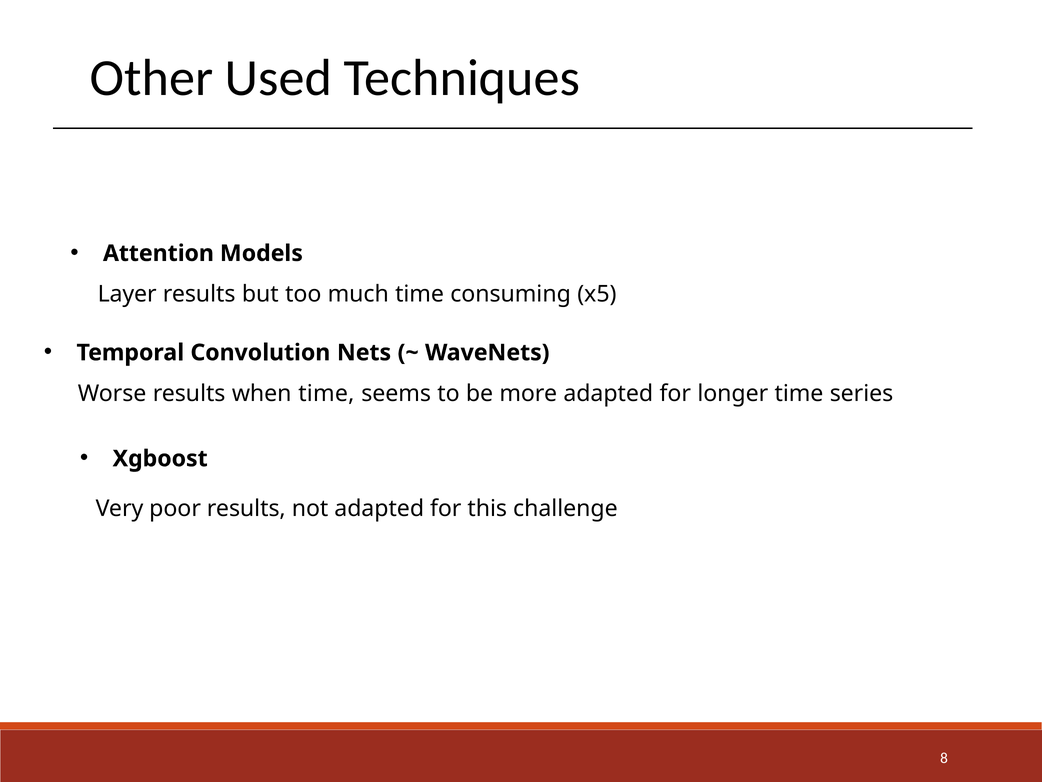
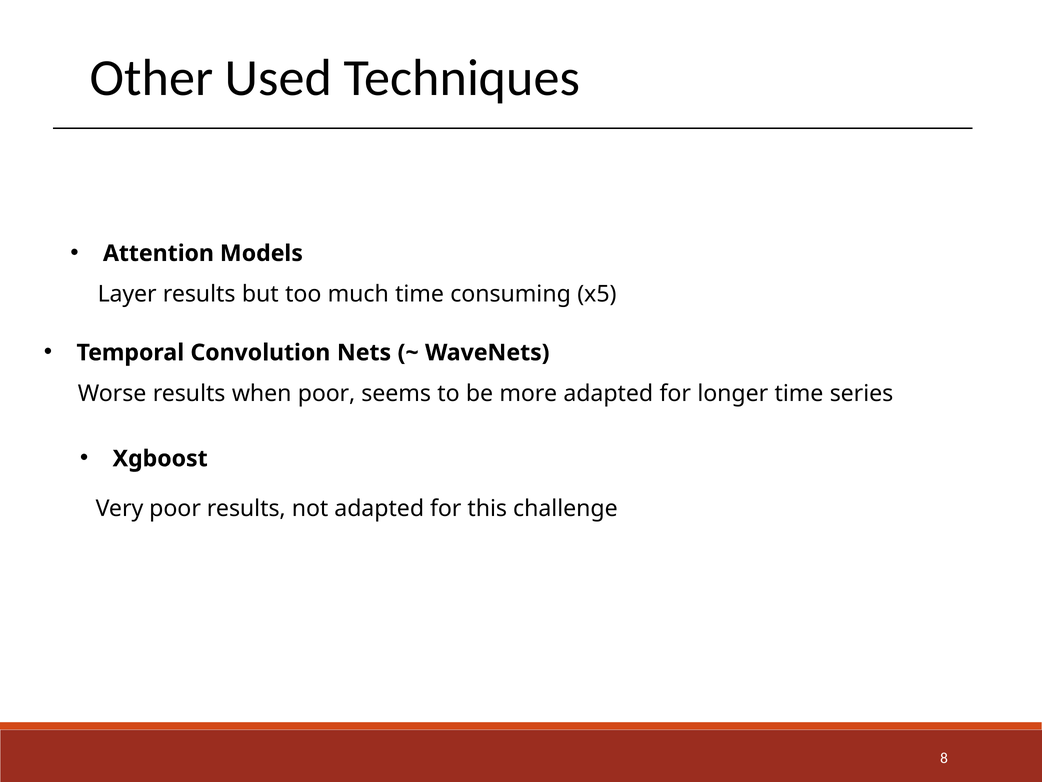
when time: time -> poor
